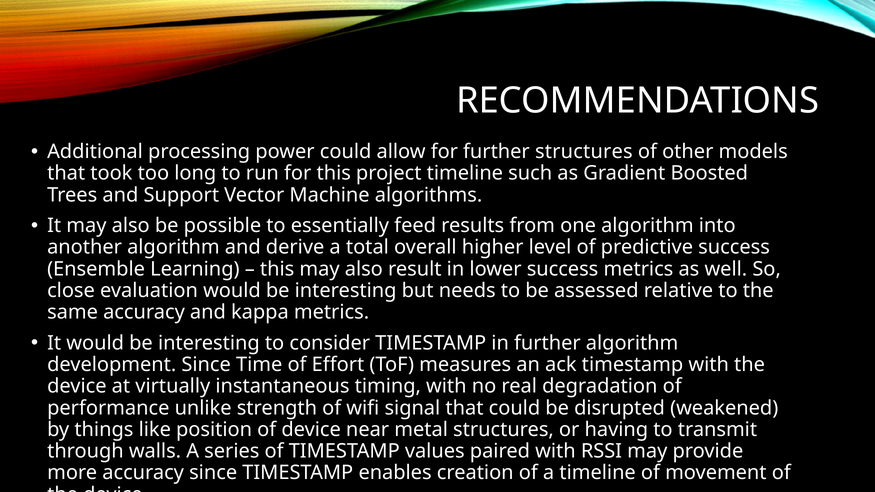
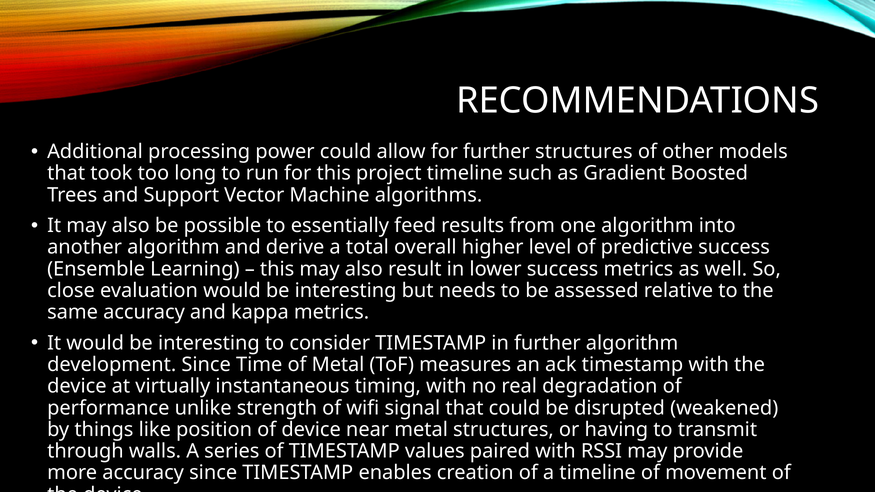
of Effort: Effort -> Metal
